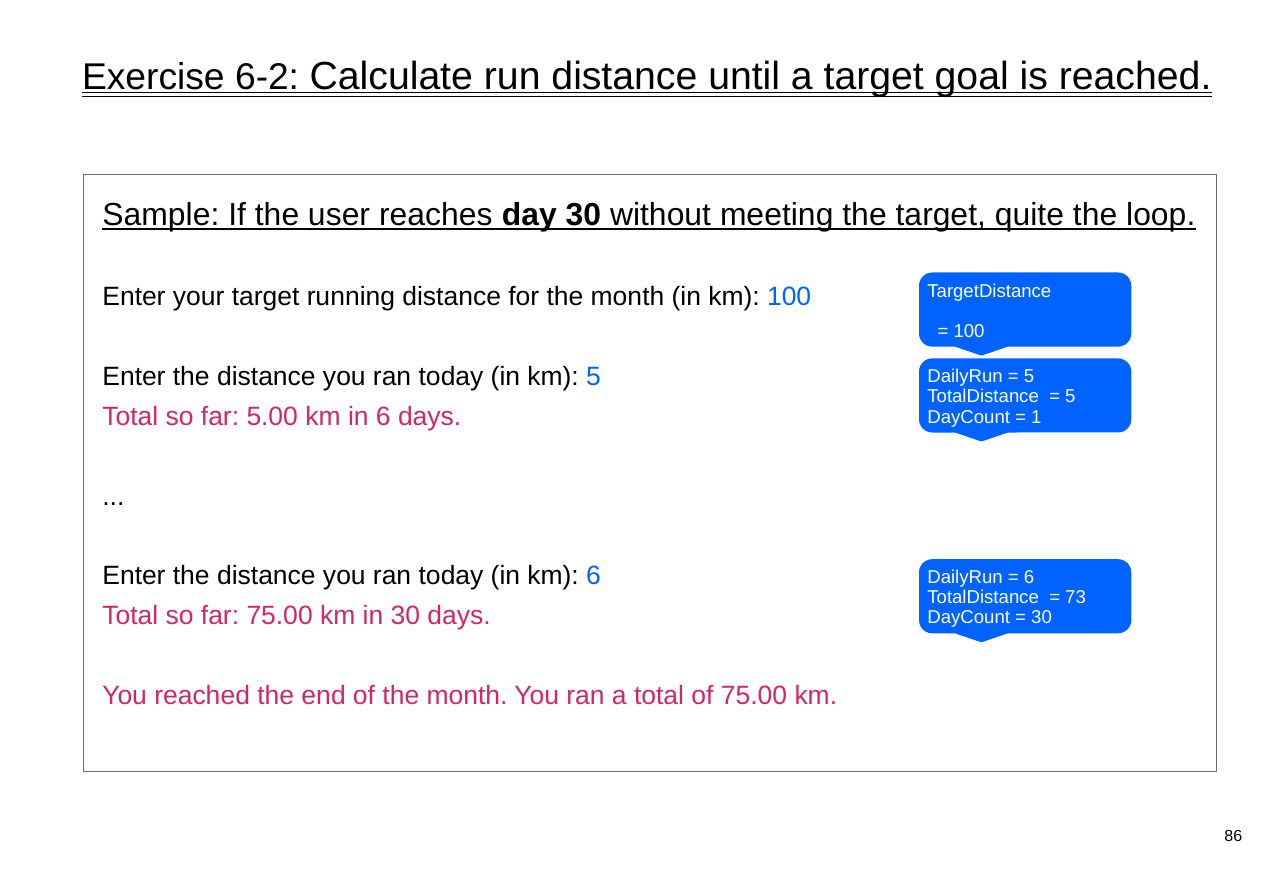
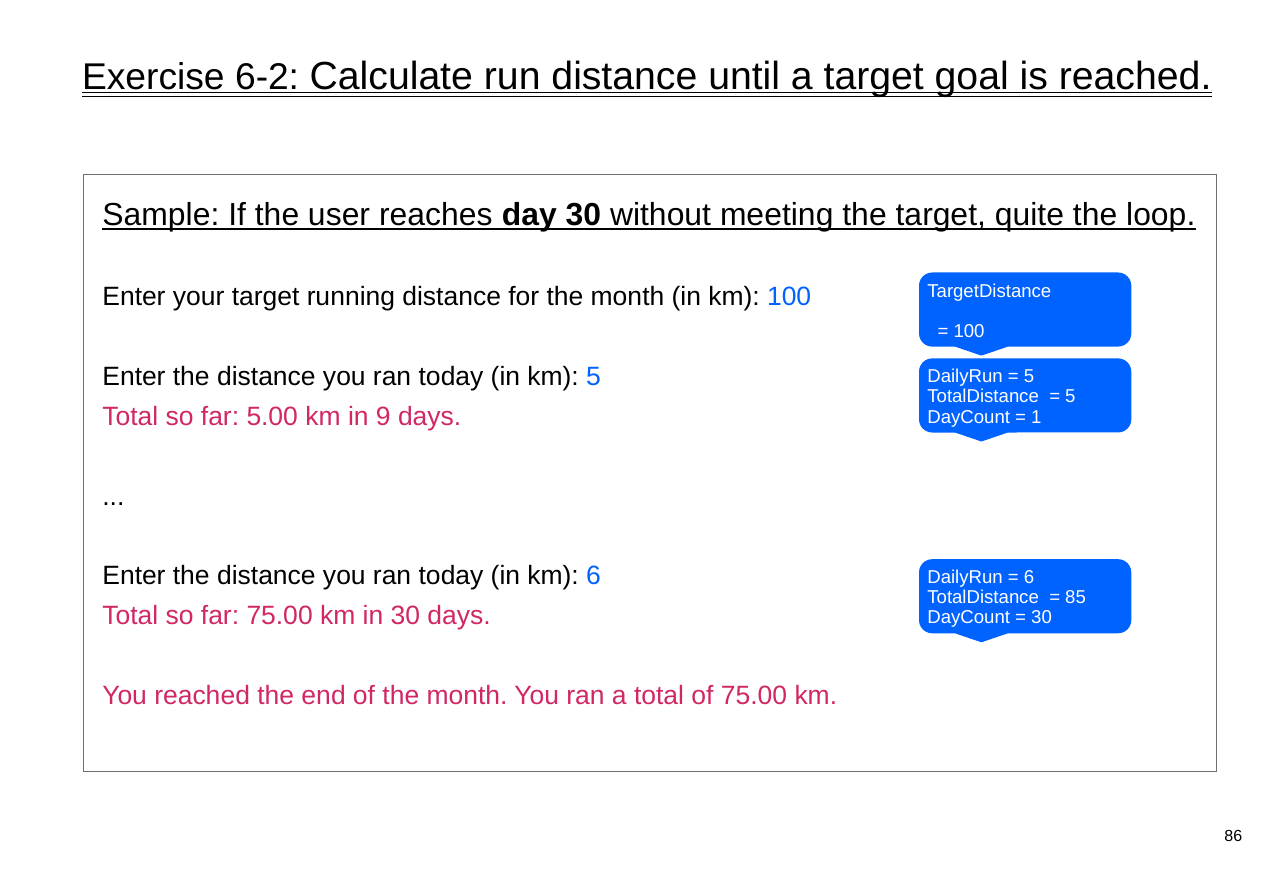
in 6: 6 -> 9
73: 73 -> 85
